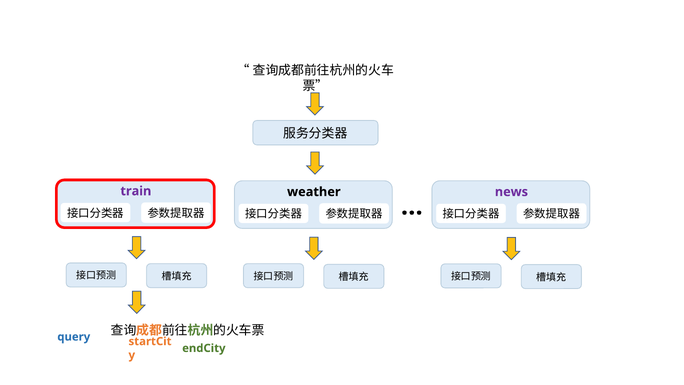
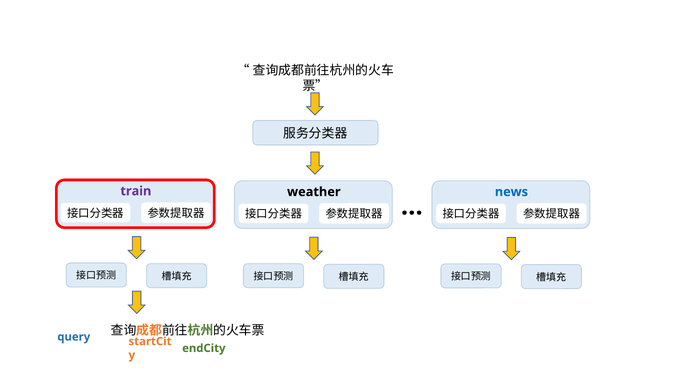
news colour: purple -> blue
